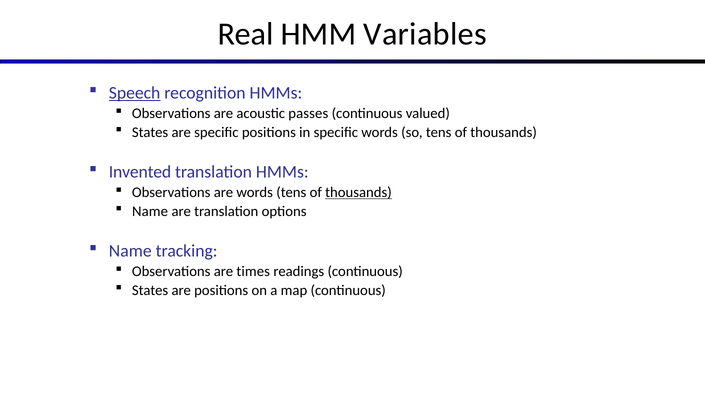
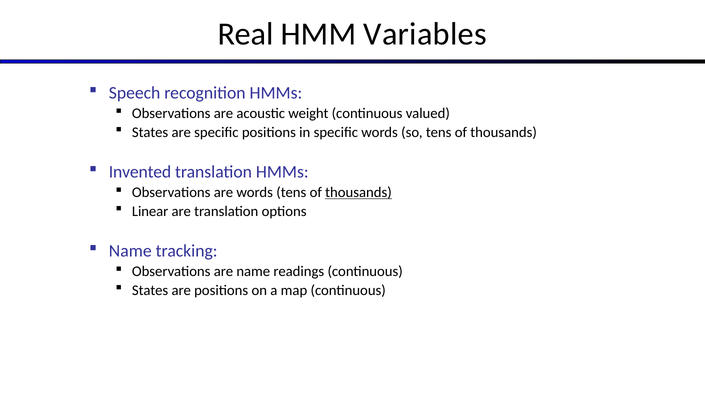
Speech underline: present -> none
passes: passes -> weight
Name at (150, 211): Name -> Linear
are times: times -> name
